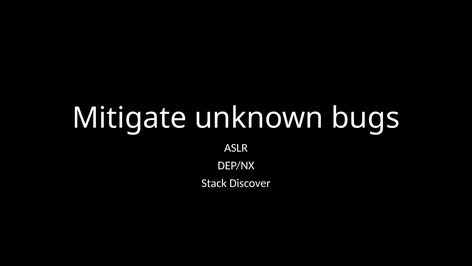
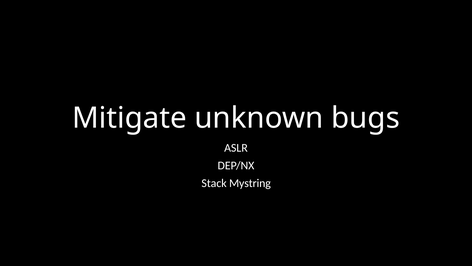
Discover: Discover -> Mystring
